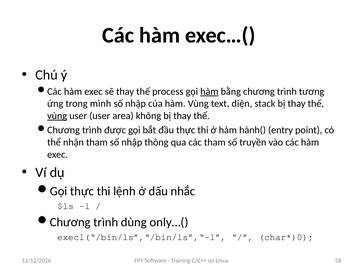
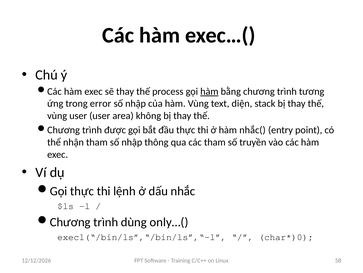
mình: mình -> error
vùng at (57, 115) underline: present -> none
hành(: hành( -> nhắc(
